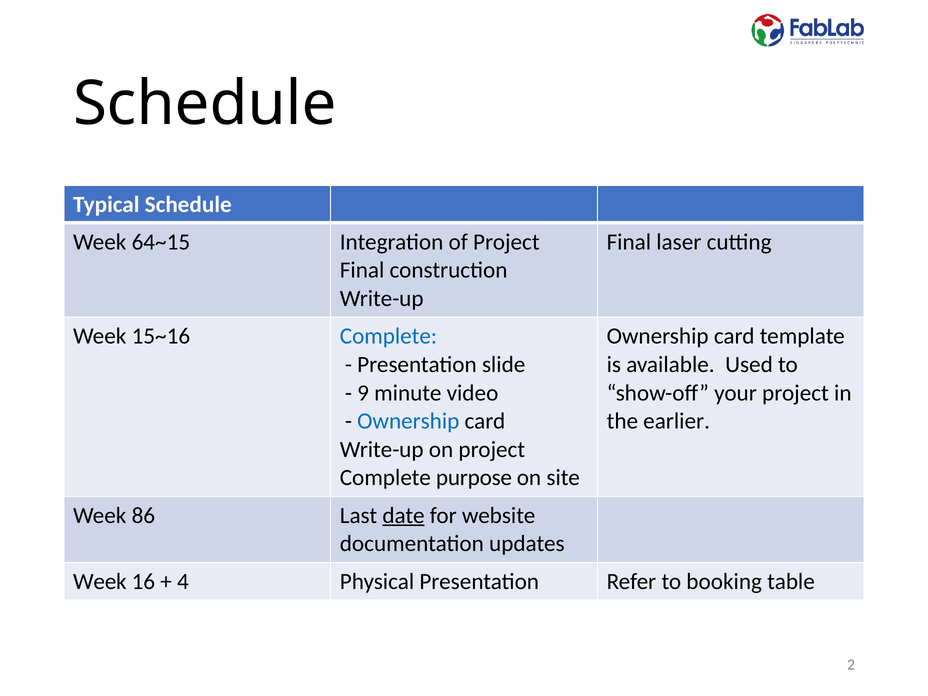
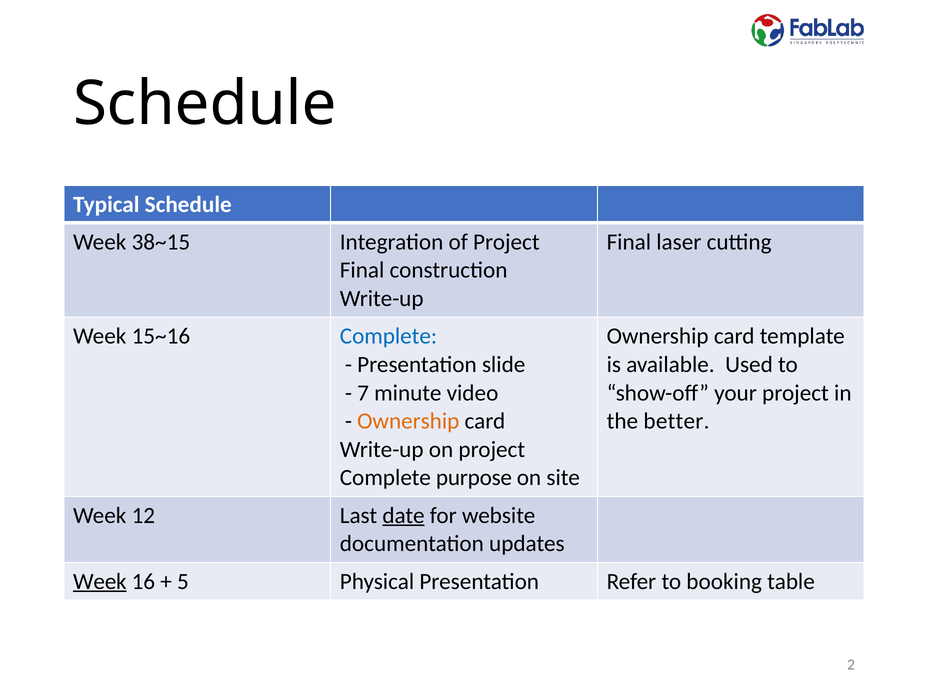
64~15: 64~15 -> 38~15
9: 9 -> 7
Ownership at (408, 421) colour: blue -> orange
earlier: earlier -> better
86: 86 -> 12
Week at (100, 581) underline: none -> present
4: 4 -> 5
